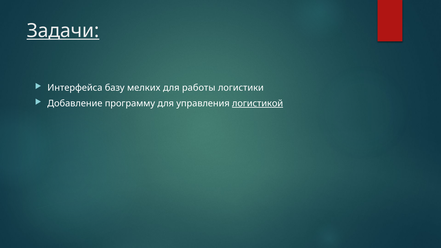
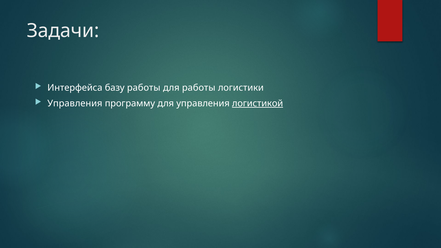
Задачи underline: present -> none
базу мелких: мелких -> работы
Добавление at (75, 103): Добавление -> Управления
